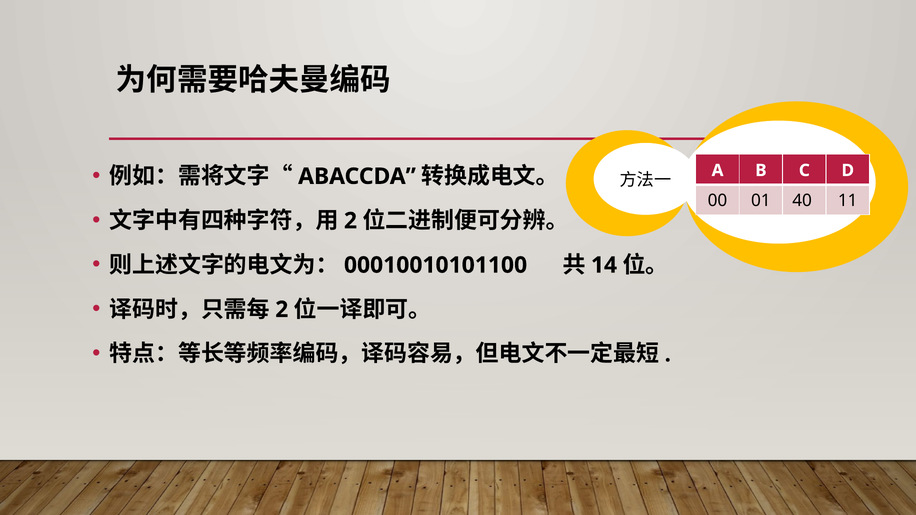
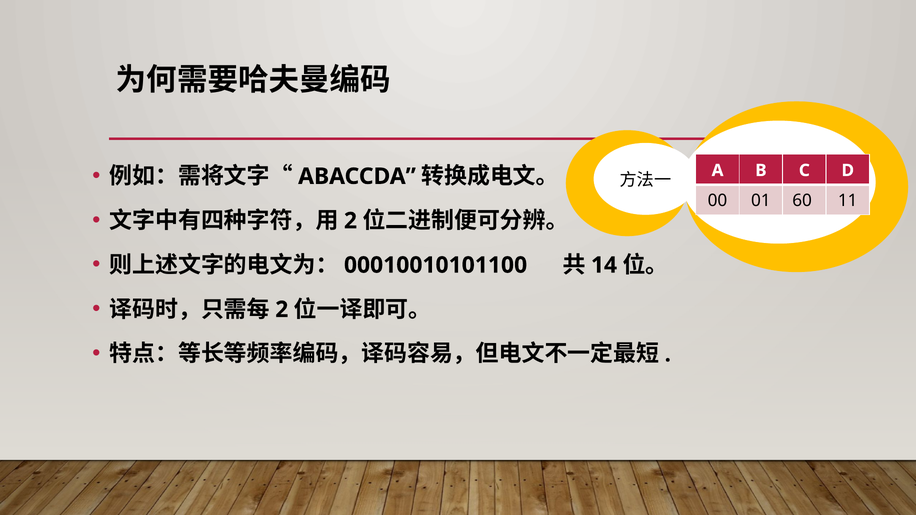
40: 40 -> 60
